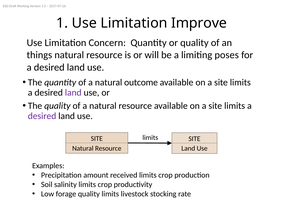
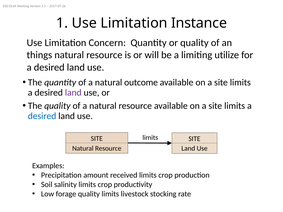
Improve: Improve -> Instance
poses: poses -> utilize
desired at (42, 116) colour: purple -> blue
